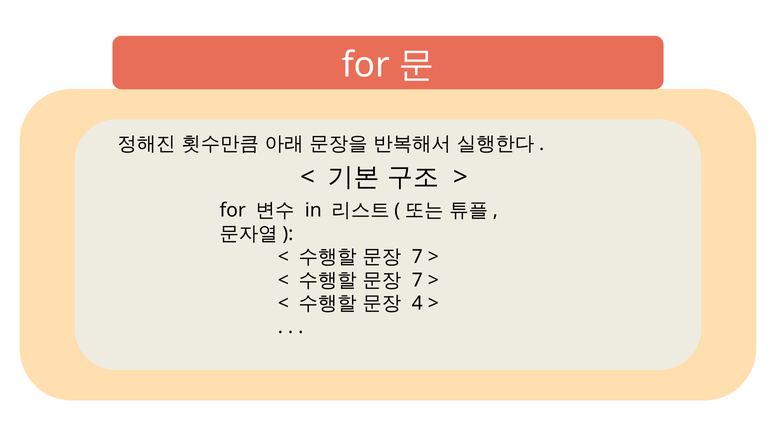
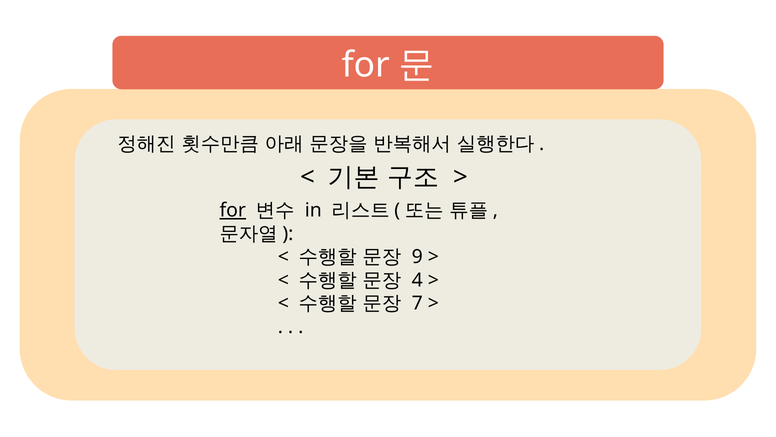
for at (233, 210) underline: none -> present
7 at (417, 257): 7 -> 9
7 at (417, 280): 7 -> 4
4: 4 -> 7
